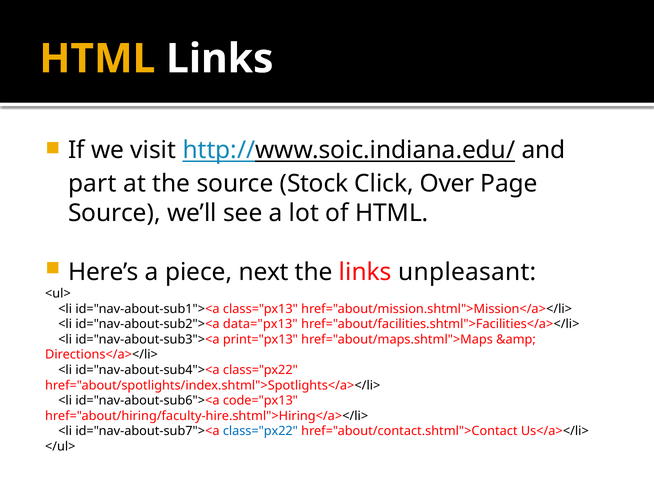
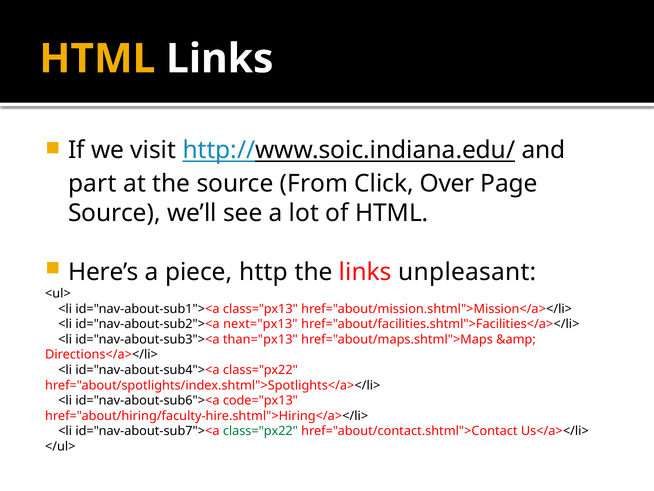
Stock: Stock -> From
next: next -> http
data="px13: data="px13 -> next="px13
print="px13: print="px13 -> than="px13
class="px22 at (260, 431) colour: blue -> green
